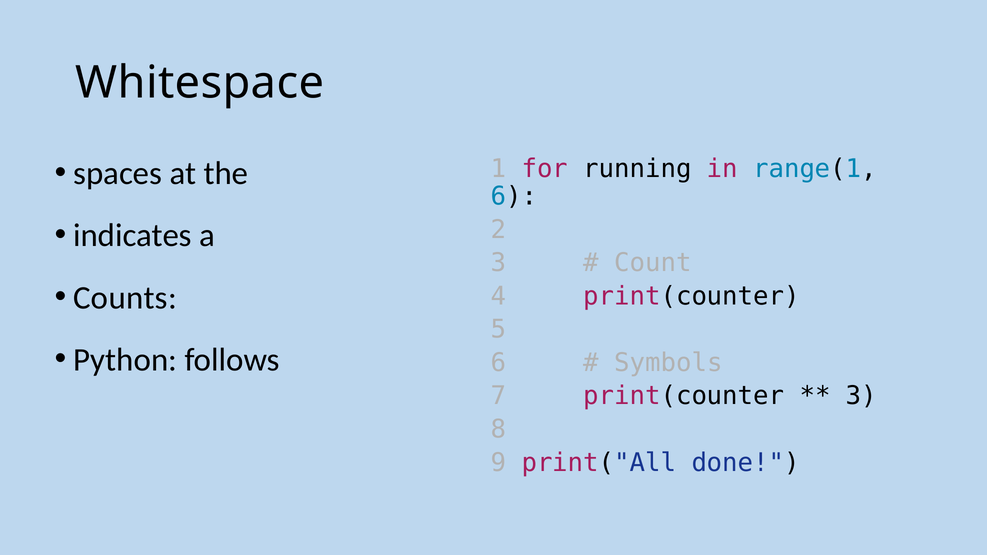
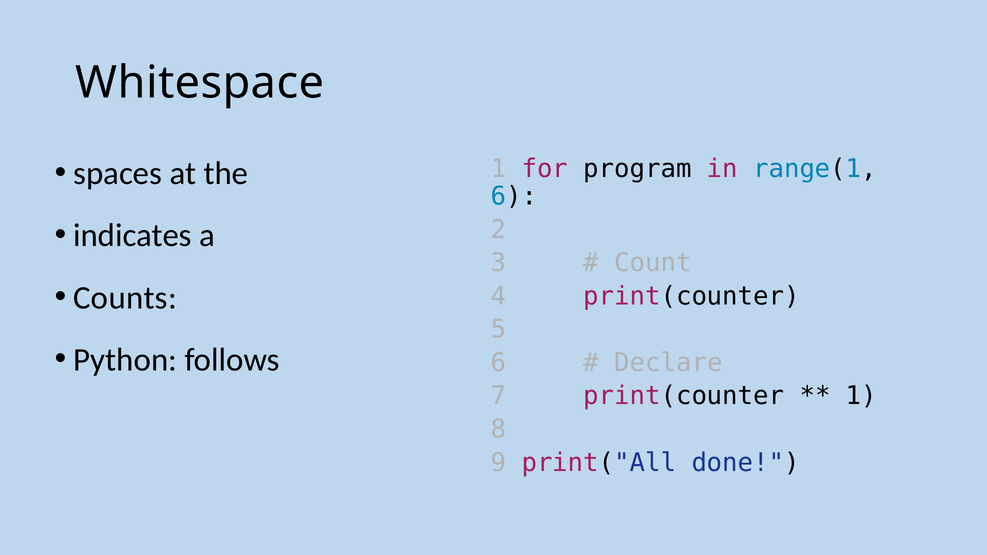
running: running -> program
Symbols: Symbols -> Declare
3 at (861, 396): 3 -> 1
